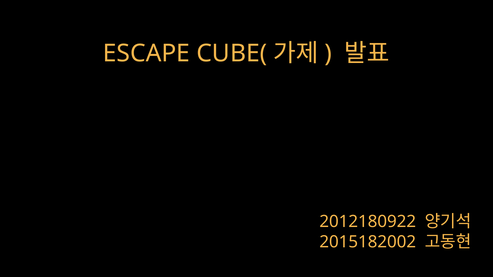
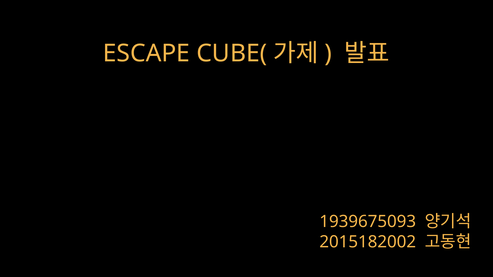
2012180922: 2012180922 -> 1939675093
